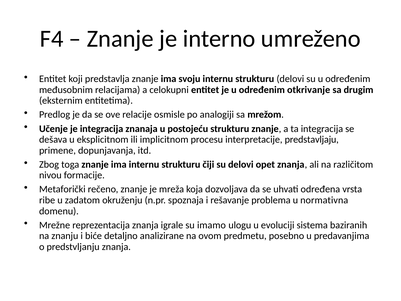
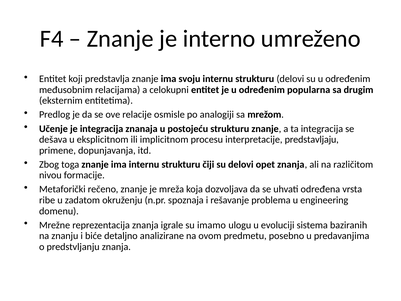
otkrivanje: otkrivanje -> popularna
normativna: normativna -> engineering
